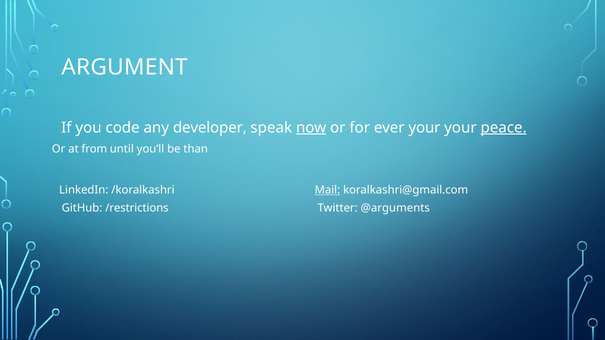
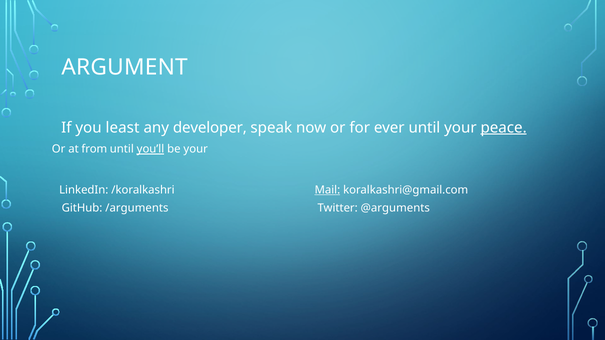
code: code -> least
now underline: present -> none
ever your: your -> until
you’ll underline: none -> present
be than: than -> your
/restrictions: /restrictions -> /arguments
